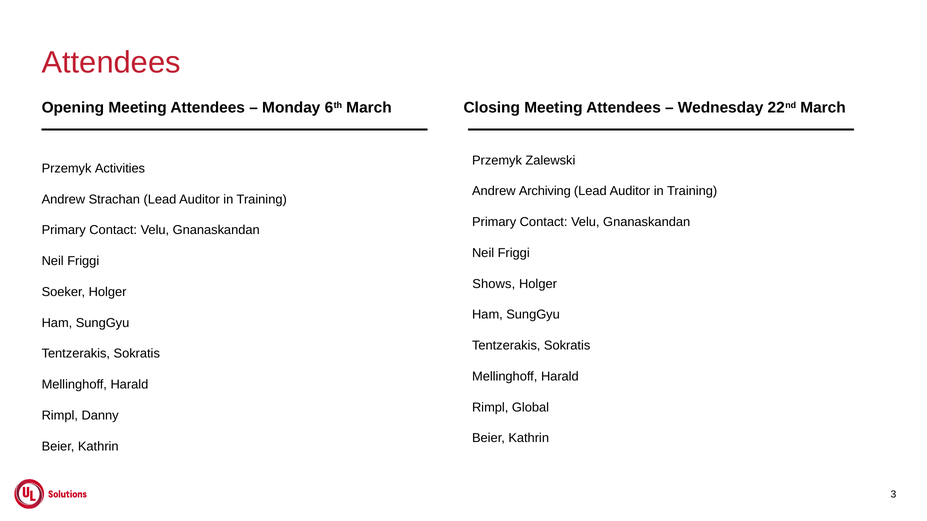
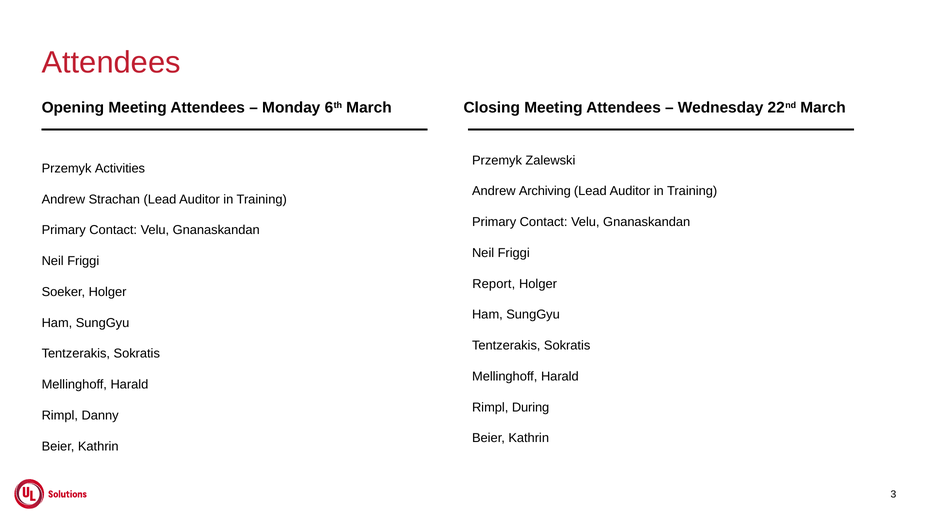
Shows: Shows -> Report
Global: Global -> During
